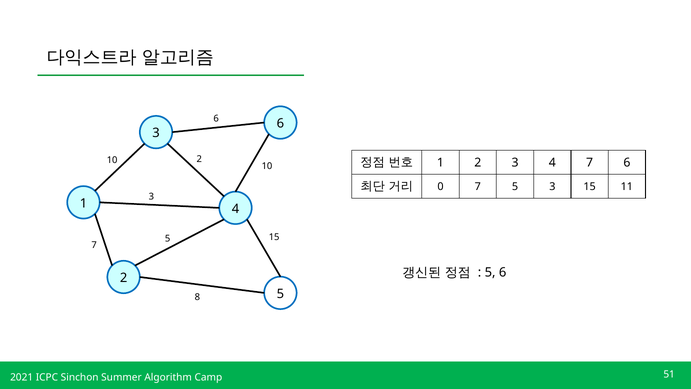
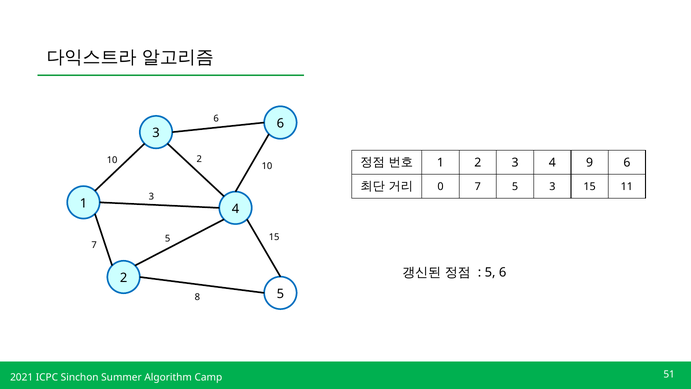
4 7: 7 -> 9
